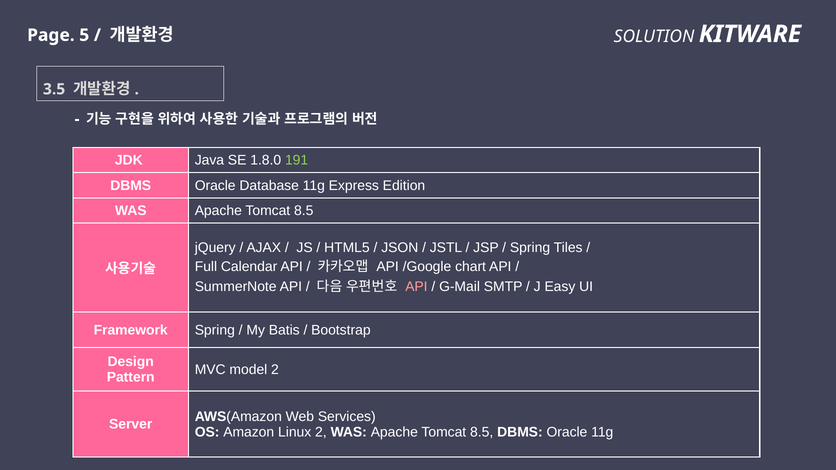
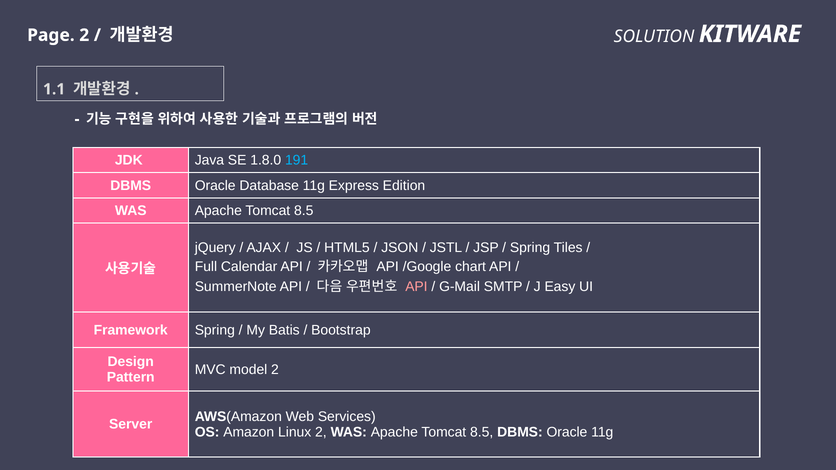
Page 5: 5 -> 2
3.5: 3.5 -> 1.1
191 colour: light green -> light blue
